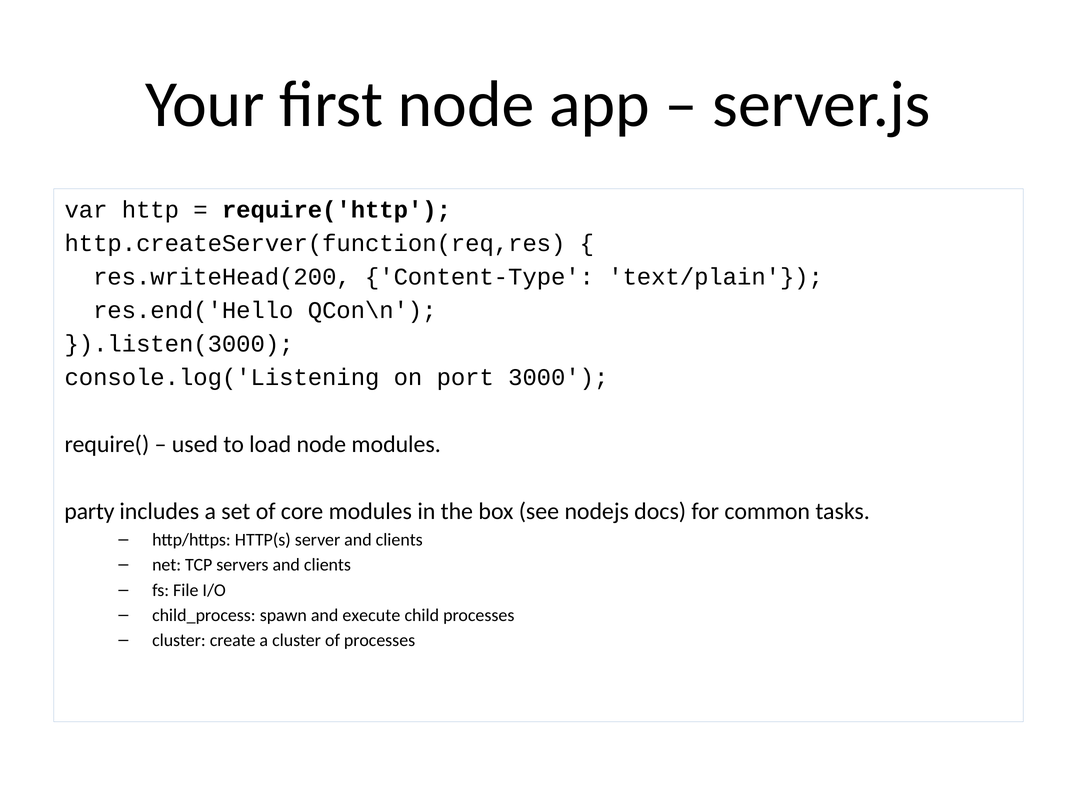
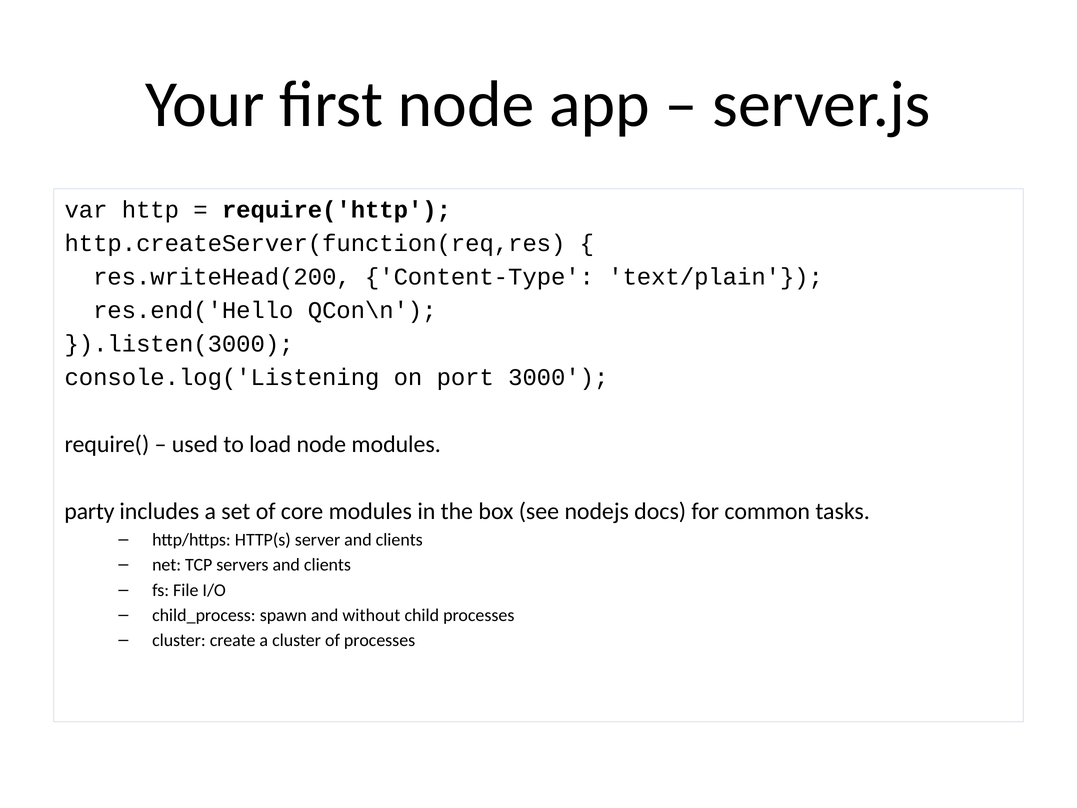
execute: execute -> without
